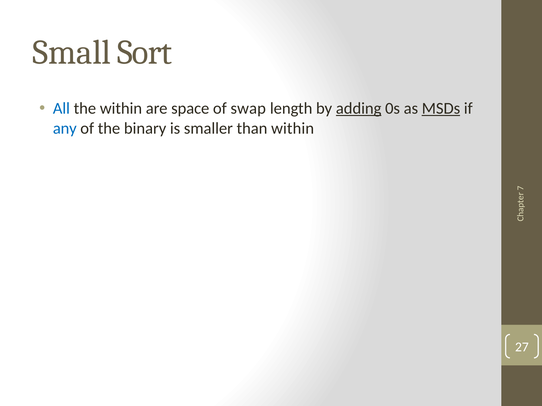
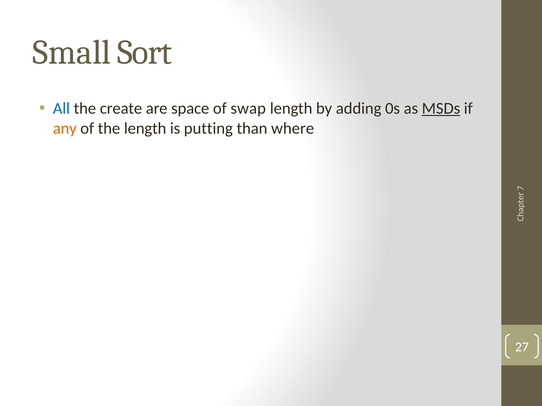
the within: within -> create
adding underline: present -> none
any colour: blue -> orange
the binary: binary -> length
smaller: smaller -> putting
than within: within -> where
